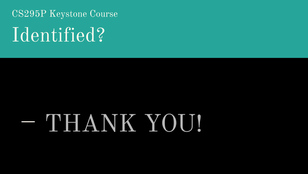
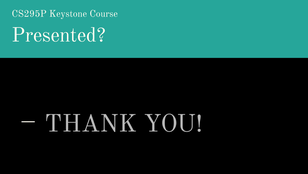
Identified: Identified -> Presented
